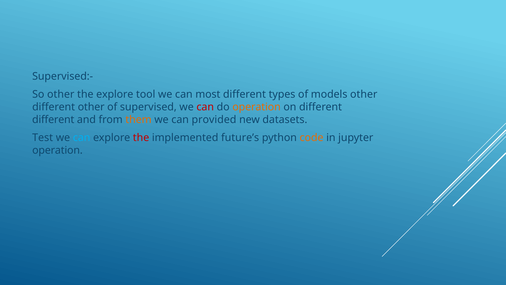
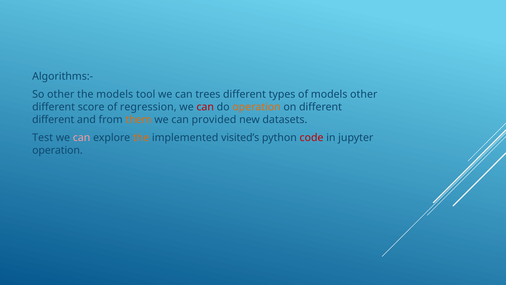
Supervised:-: Supervised:- -> Algorithms:-
the explore: explore -> models
most: most -> trees
different other: other -> score
supervised: supervised -> regression
can at (82, 137) colour: light blue -> pink
the at (141, 137) colour: red -> orange
future’s: future’s -> visited’s
code colour: orange -> red
